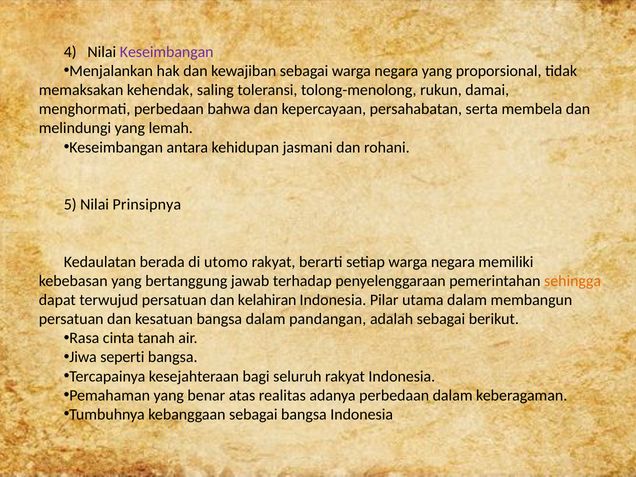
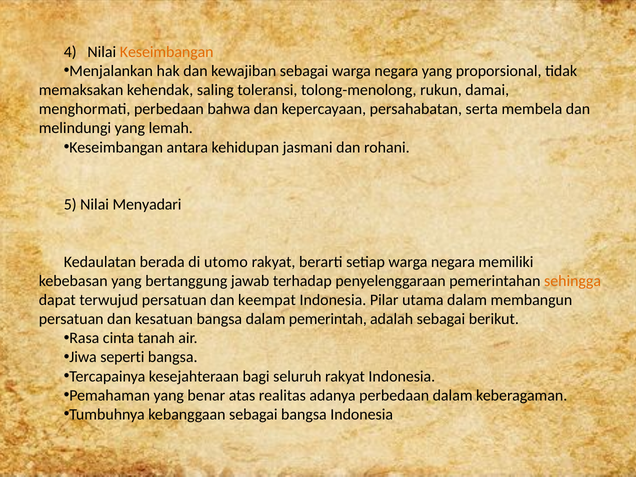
Keseimbangan at (167, 52) colour: purple -> orange
Prinsipnya: Prinsipnya -> Menyadari
kelahiran: kelahiran -> keempat
pandangan: pandangan -> pemerintah
